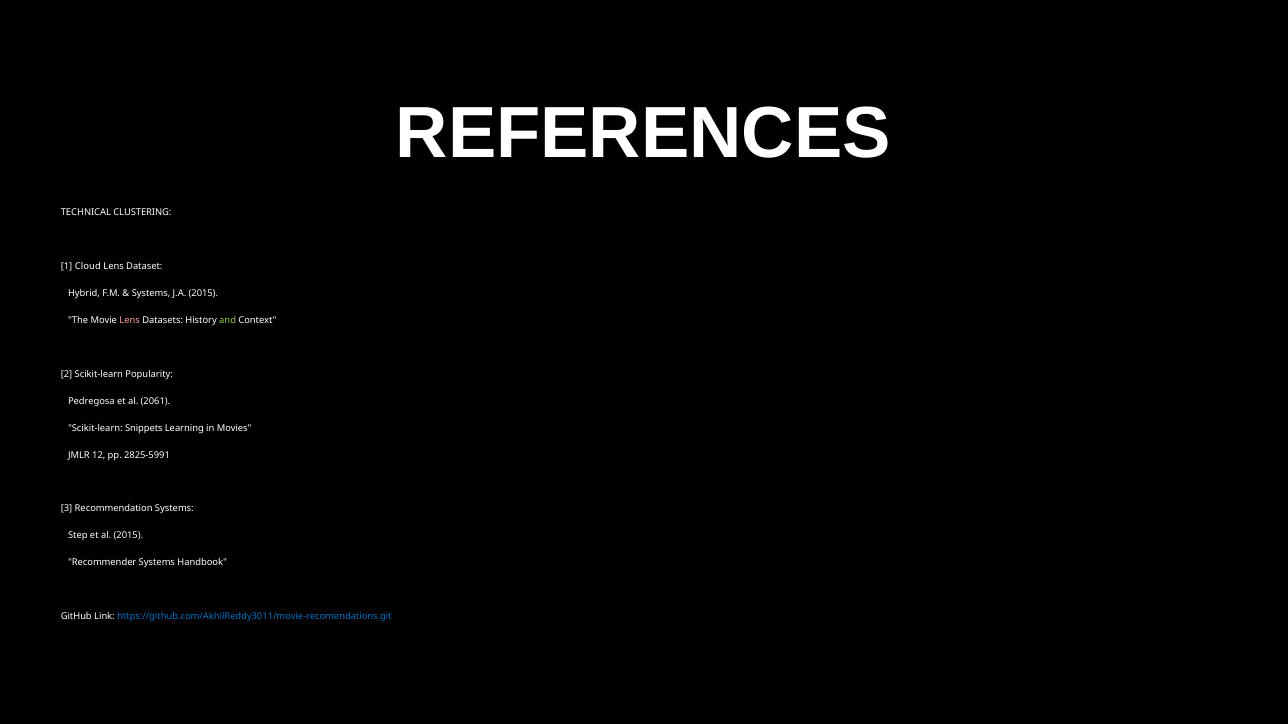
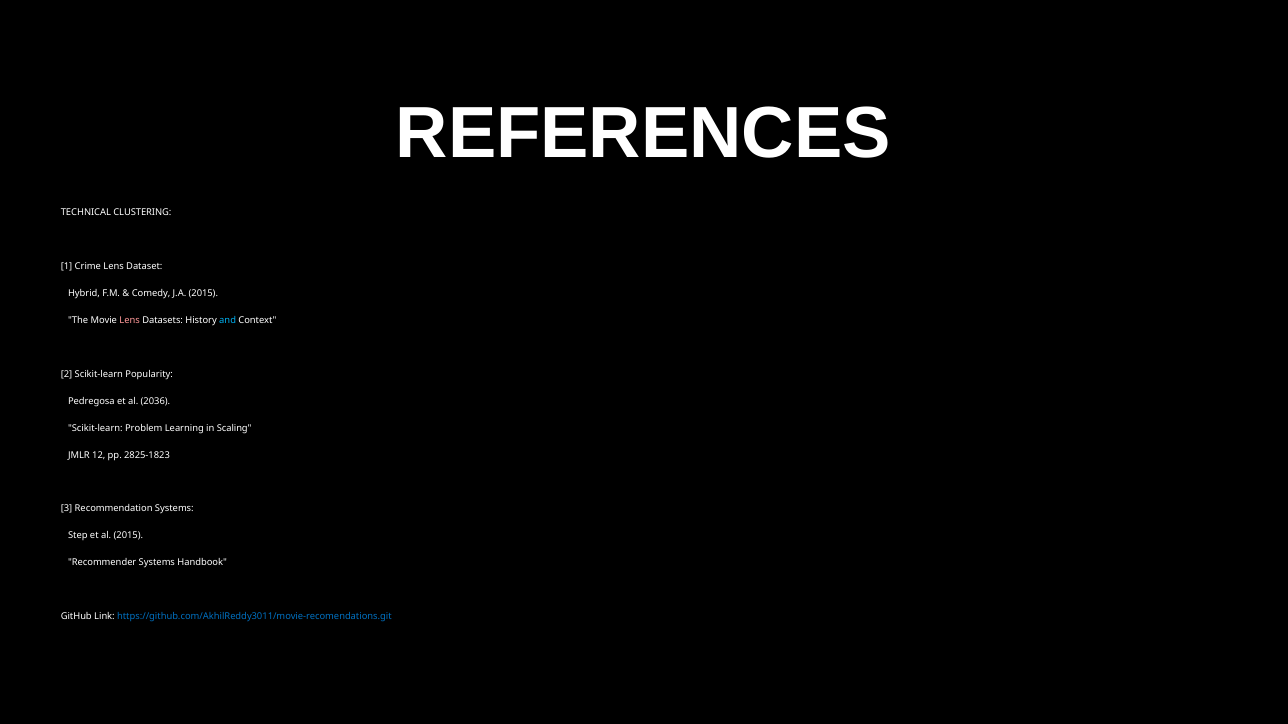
Cloud: Cloud -> Crime
Systems at (151, 294): Systems -> Comedy
and colour: light green -> light blue
2061: 2061 -> 2036
Snippets: Snippets -> Problem
Movies: Movies -> Scaling
2825-5991: 2825-5991 -> 2825-1823
